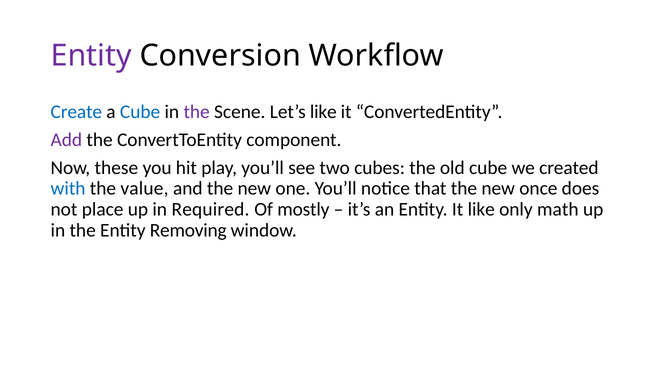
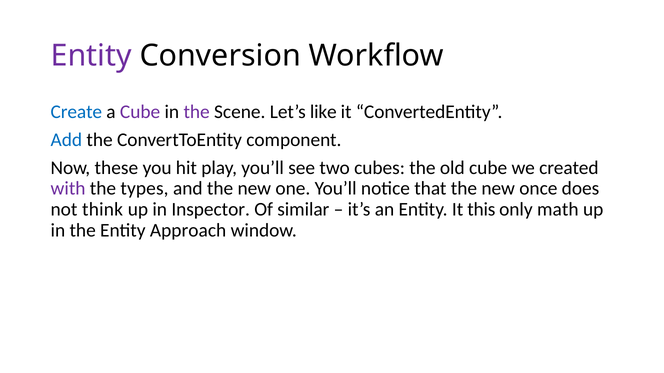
Cube at (140, 112) colour: blue -> purple
Add colour: purple -> blue
with colour: blue -> purple
value: value -> types
place: place -> think
Required: Required -> Inspector
mostly: mostly -> similar
It like: like -> this
Removing: Removing -> Approach
